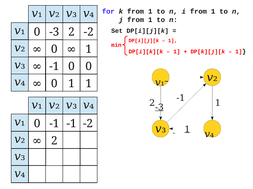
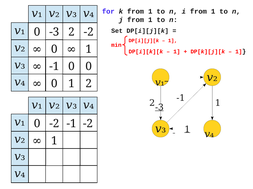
0 1 1: 1 -> 2
0 -1: -1 -> -2
2 at (54, 141): 2 -> 1
